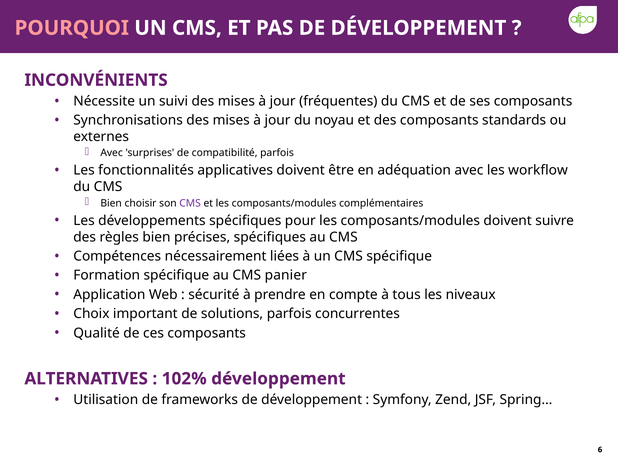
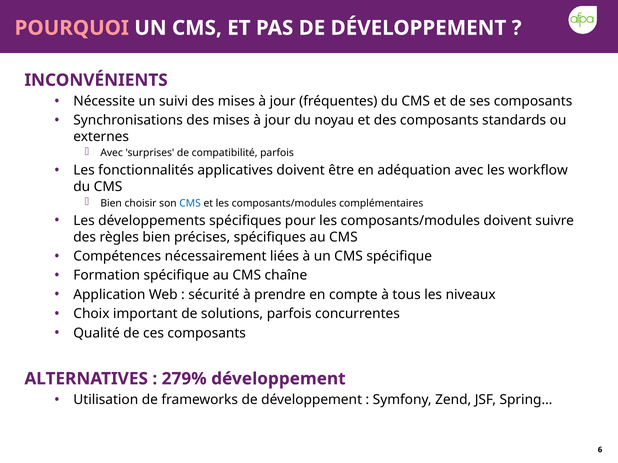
CMS at (190, 203) colour: purple -> blue
panier: panier -> chaîne
102%: 102% -> 279%
